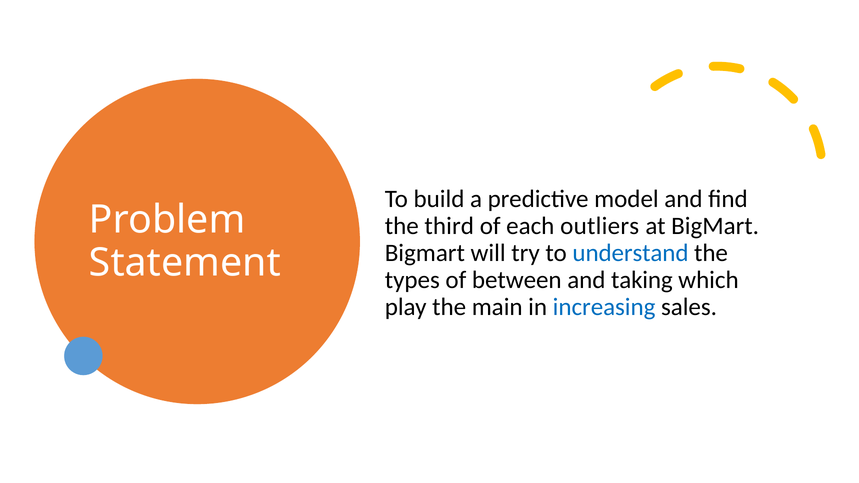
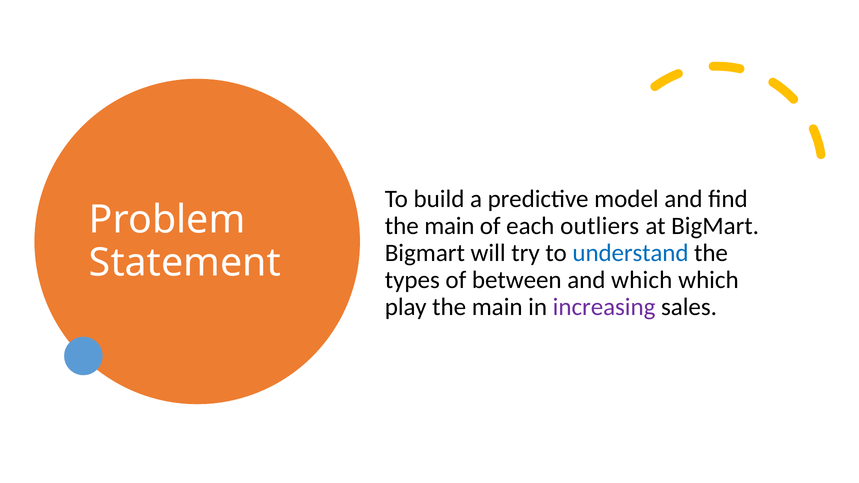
third at (449, 226): third -> main
and taking: taking -> which
increasing colour: blue -> purple
